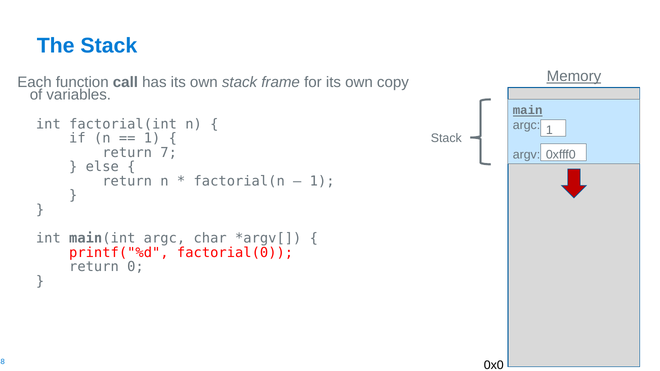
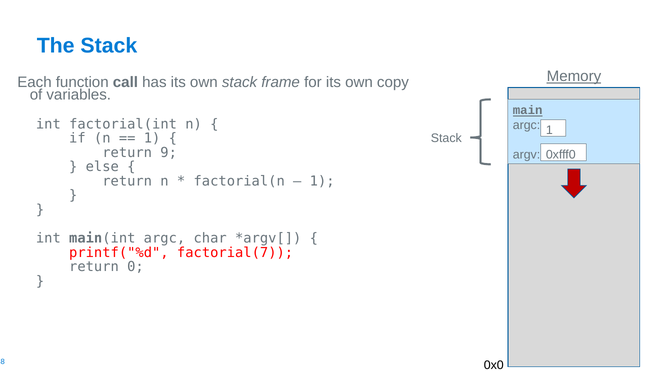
7: 7 -> 9
factorial(0: factorial(0 -> factorial(7
